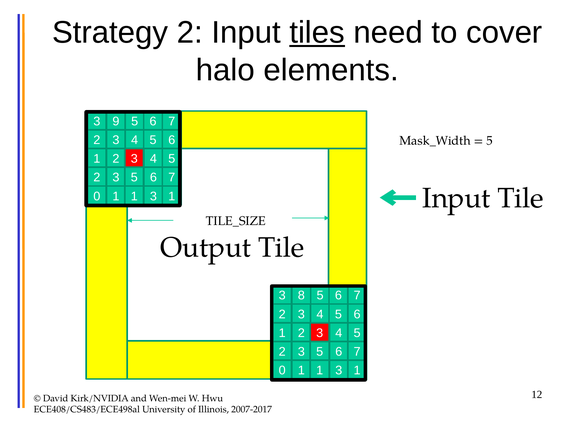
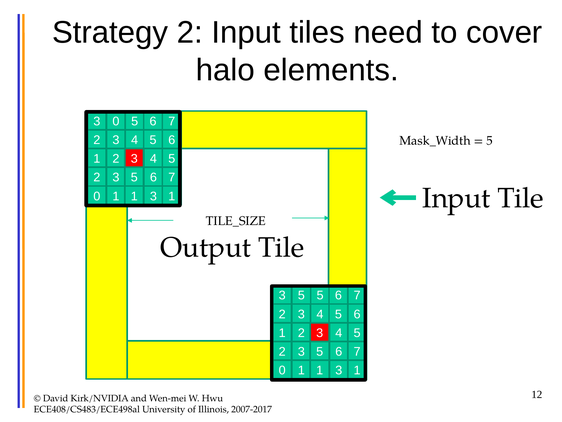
tiles underline: present -> none
3 9: 9 -> 0
8 at (301, 295): 8 -> 5
